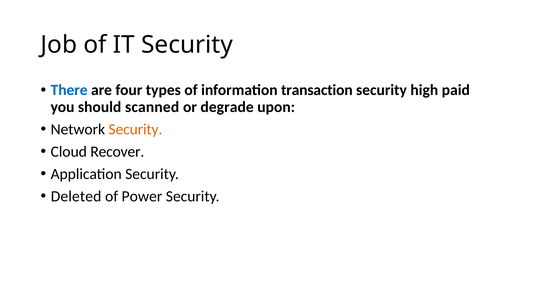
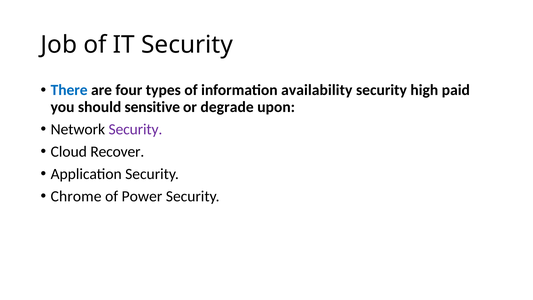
transaction: transaction -> availability
scanned: scanned -> sensitive
Security at (135, 129) colour: orange -> purple
Deleted: Deleted -> Chrome
